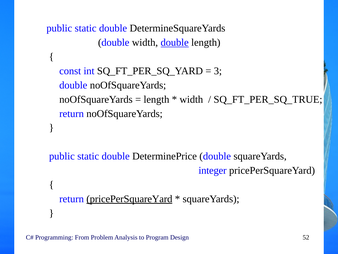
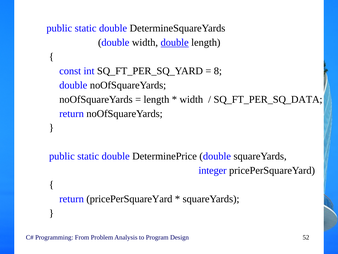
3: 3 -> 8
SQ_FT_PER_SQ_TRUE: SQ_FT_PER_SQ_TRUE -> SQ_FT_PER_SQ_DATA
pricePerSquareYard at (129, 199) underline: present -> none
